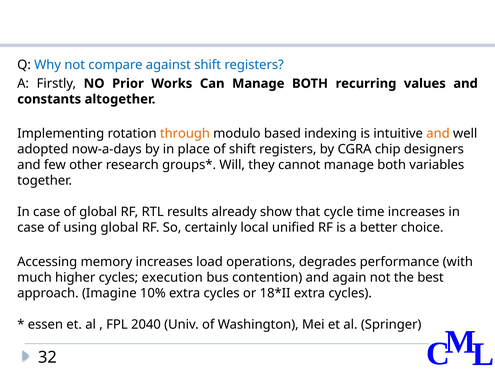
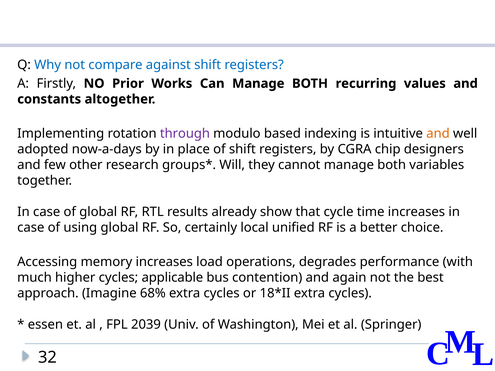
through colour: orange -> purple
execution: execution -> applicable
10%: 10% -> 68%
2040: 2040 -> 2039
